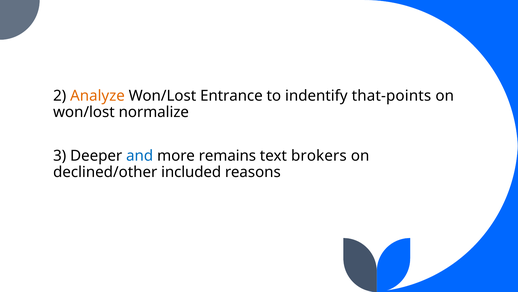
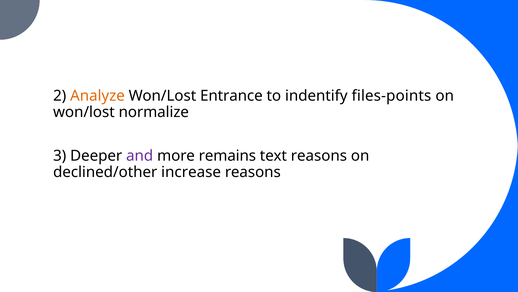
that-points: that-points -> files-points
and colour: blue -> purple
text brokers: brokers -> reasons
included: included -> increase
